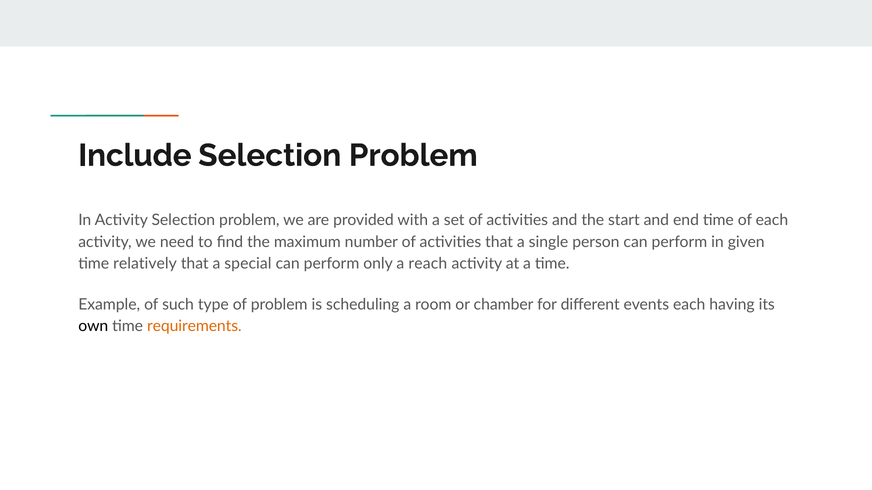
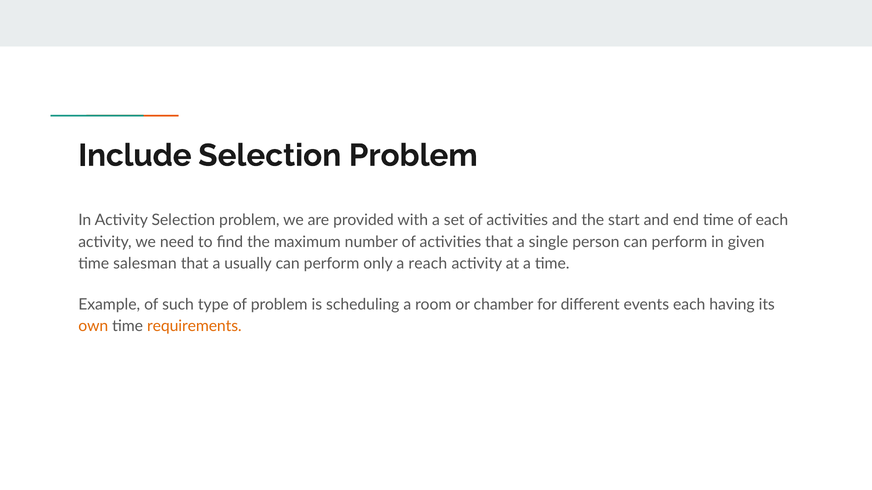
relatively: relatively -> salesman
special: special -> usually
own colour: black -> orange
